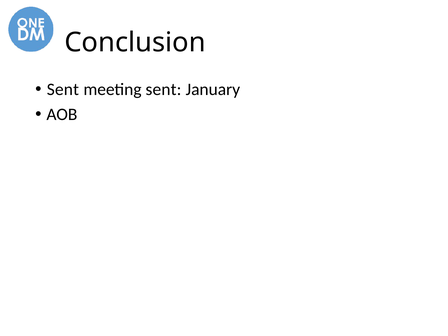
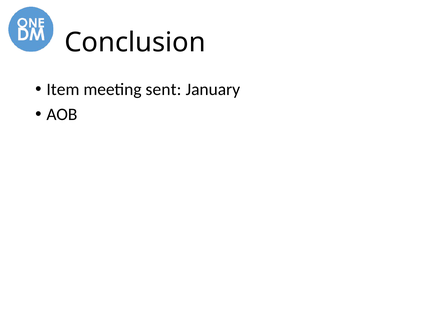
Sent at (63, 90): Sent -> Item
